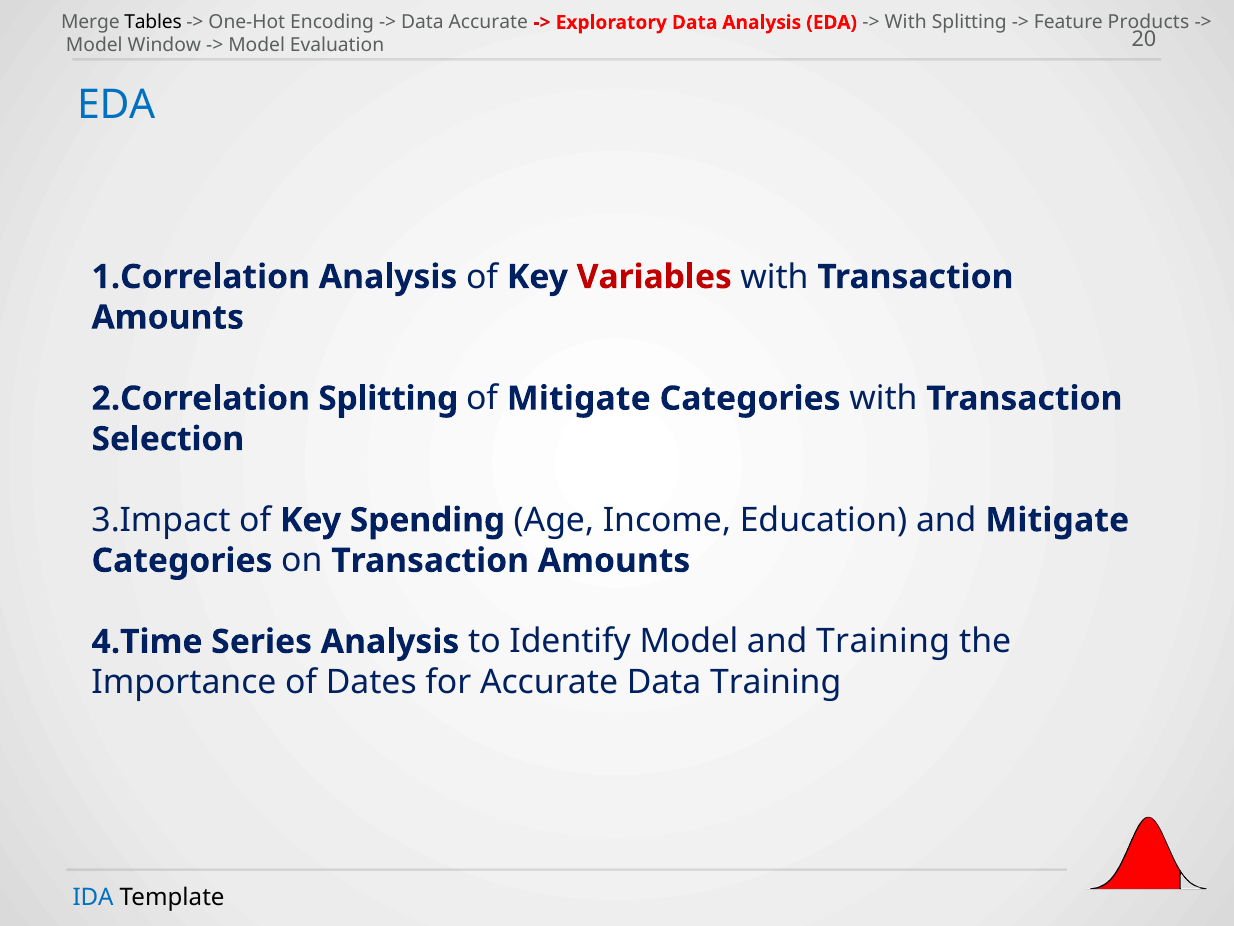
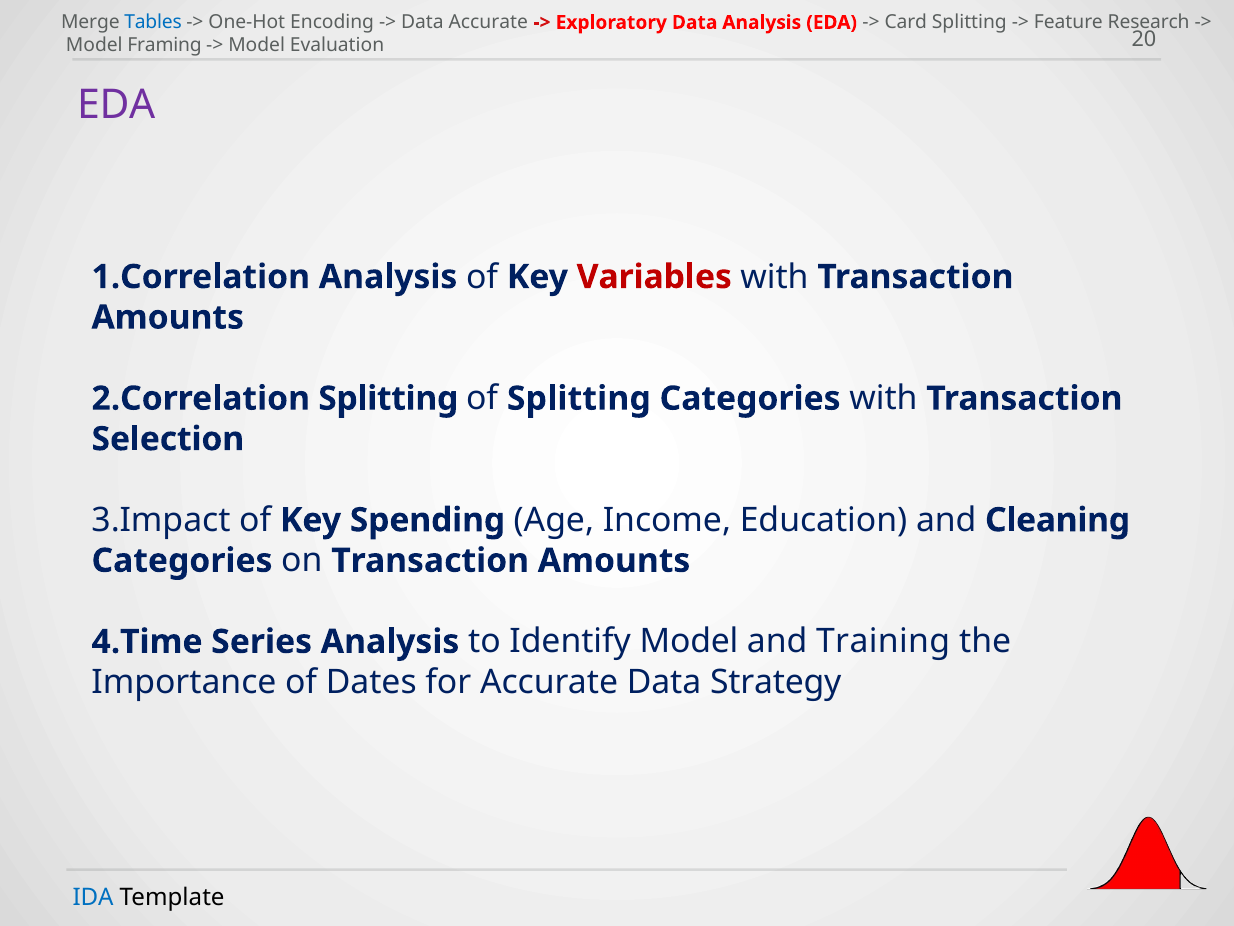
Tables colour: black -> blue
With at (906, 22): With -> Card
Products: Products -> Research
Window: Window -> Framing
EDA at (116, 105) colour: blue -> purple
of Mitigate: Mitigate -> Splitting
and Mitigate: Mitigate -> Cleaning
Data Training: Training -> Strategy
